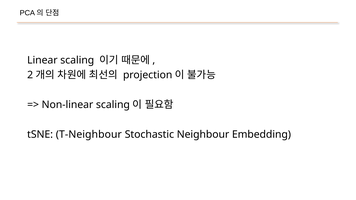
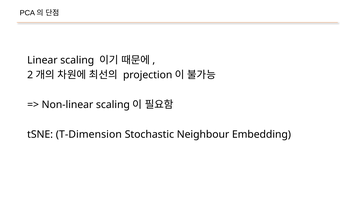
T-Neighbour: T-Neighbour -> T-Dimension
